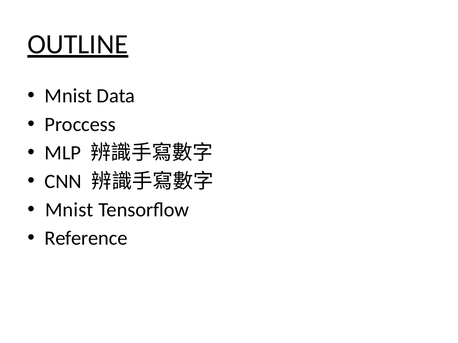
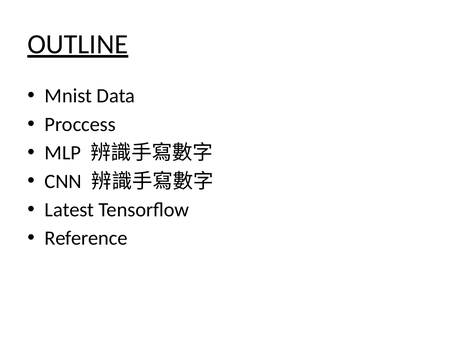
Mnist at (69, 210): Mnist -> Latest
